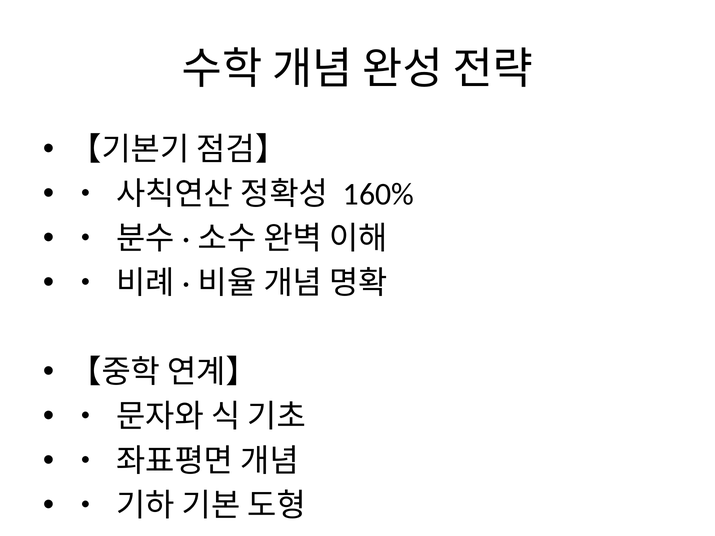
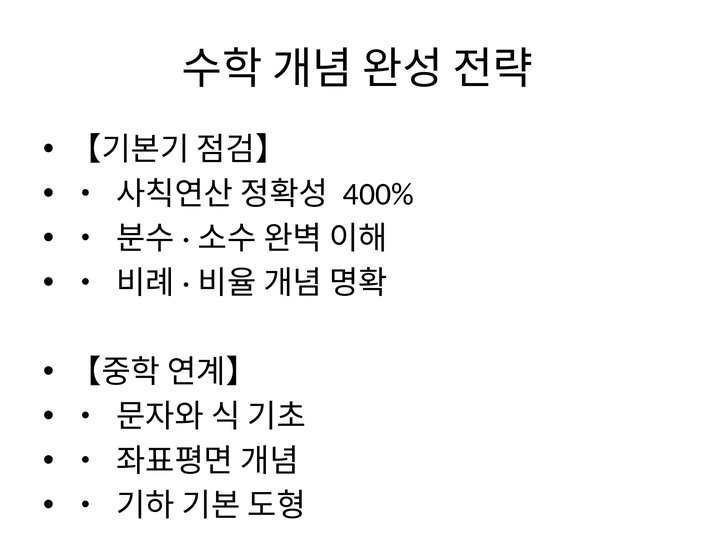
160%: 160% -> 400%
